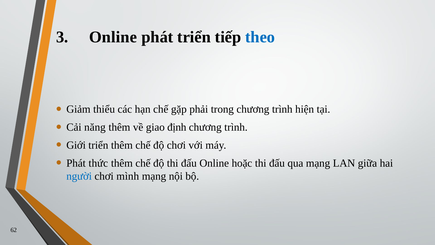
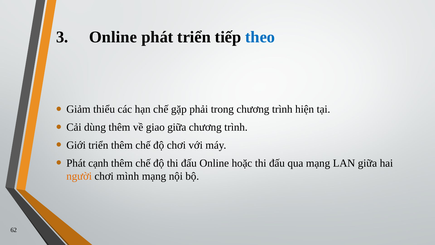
năng: năng -> dùng
giao định: định -> giữa
thức: thức -> cạnh
người colour: blue -> orange
